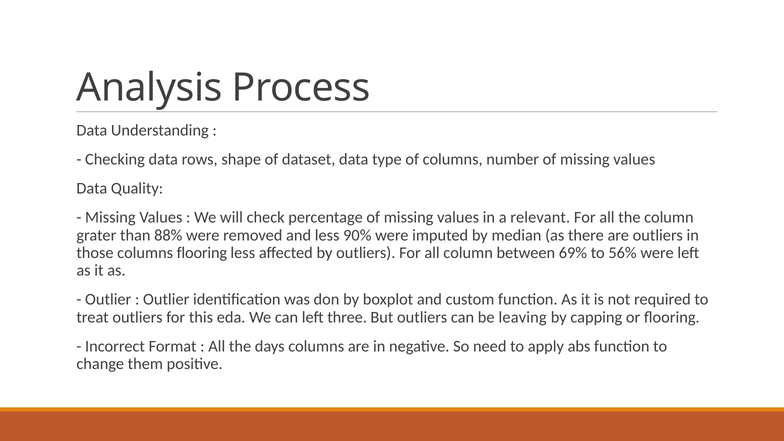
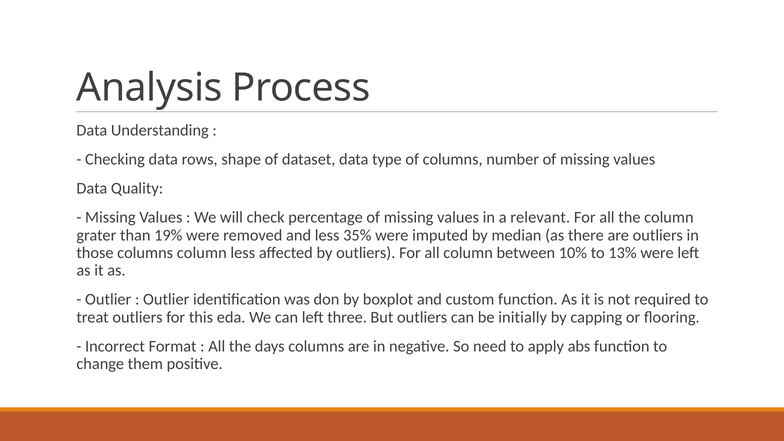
88%: 88% -> 19%
90%: 90% -> 35%
columns flooring: flooring -> column
69%: 69% -> 10%
56%: 56% -> 13%
leaving: leaving -> initially
